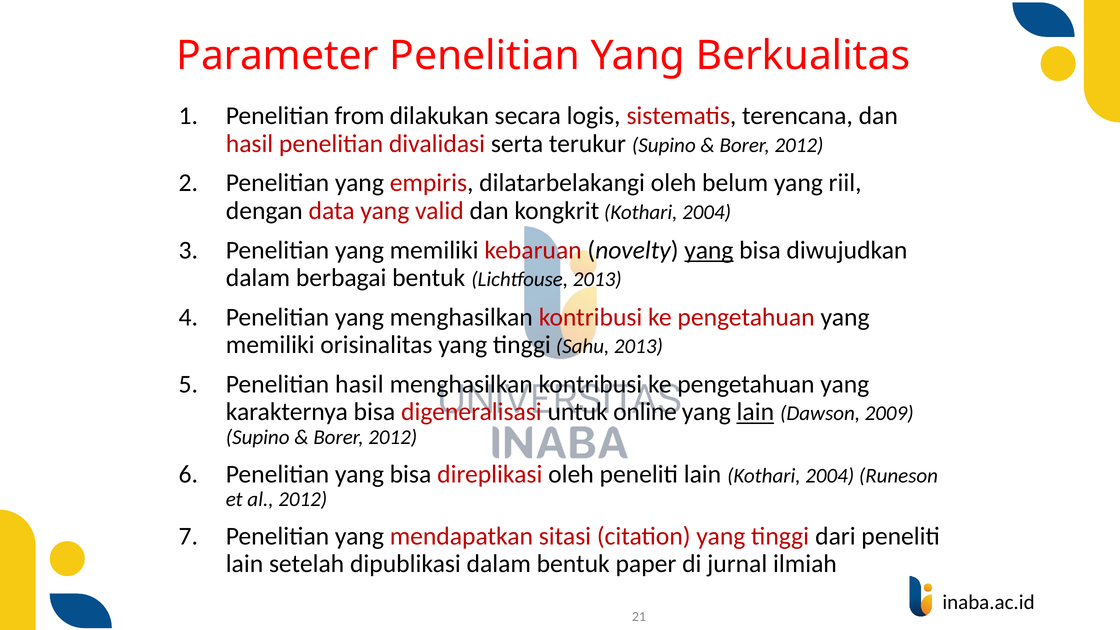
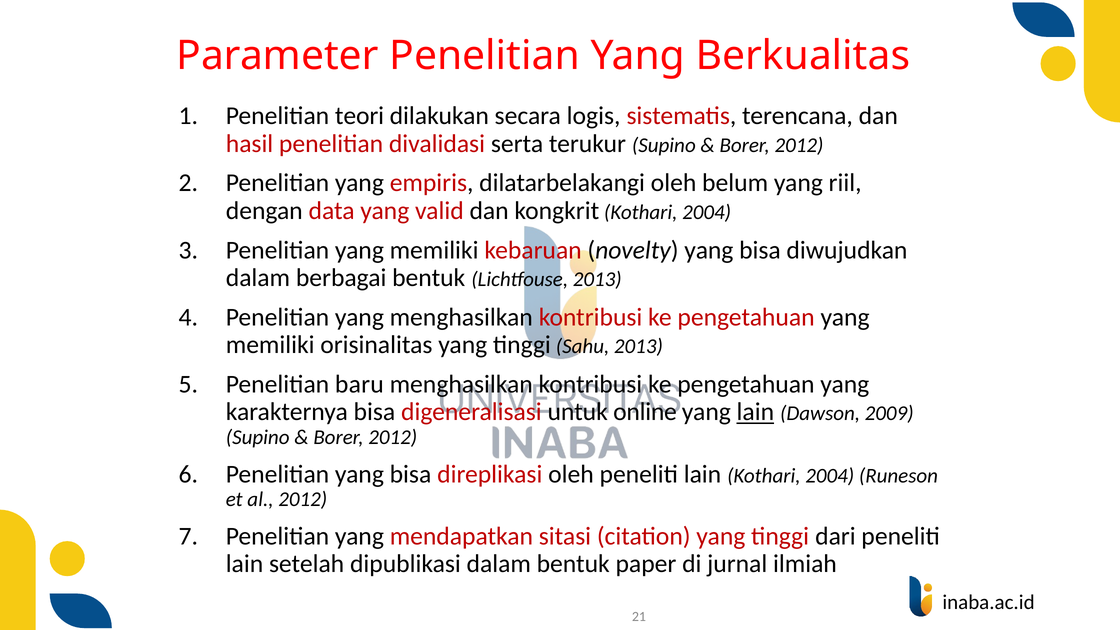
from: from -> teori
yang at (709, 250) underline: present -> none
Penelitian hasil: hasil -> baru
